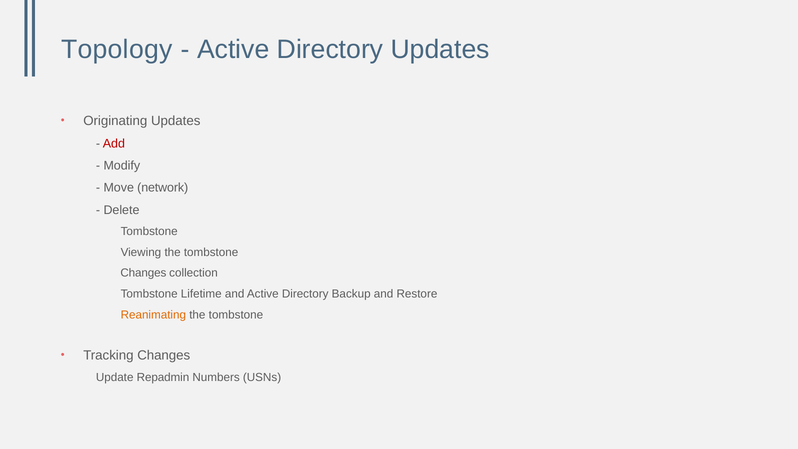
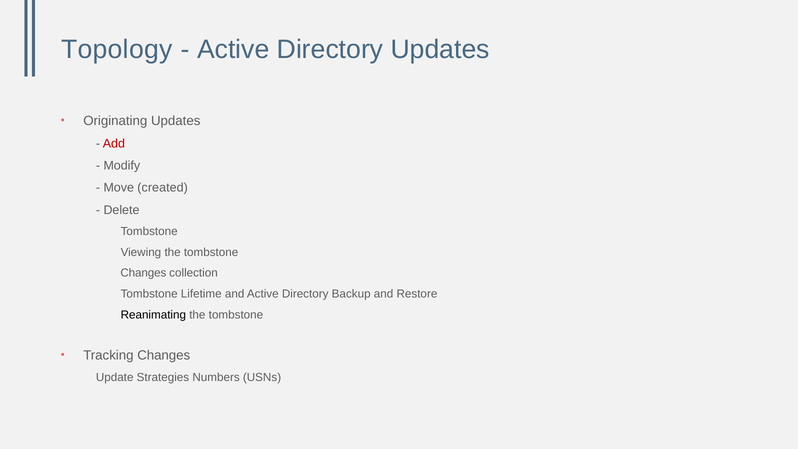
network: network -> created
Reanimating colour: orange -> black
Repadmin: Repadmin -> Strategies
